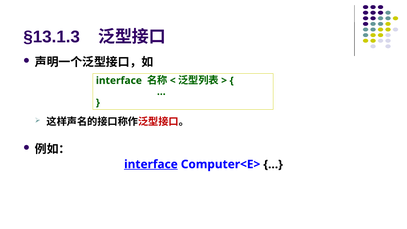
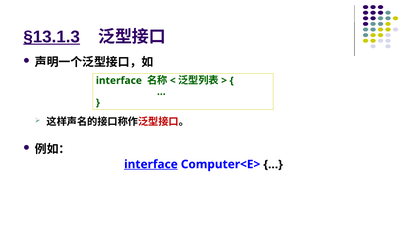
§13.1.3 underline: none -> present
